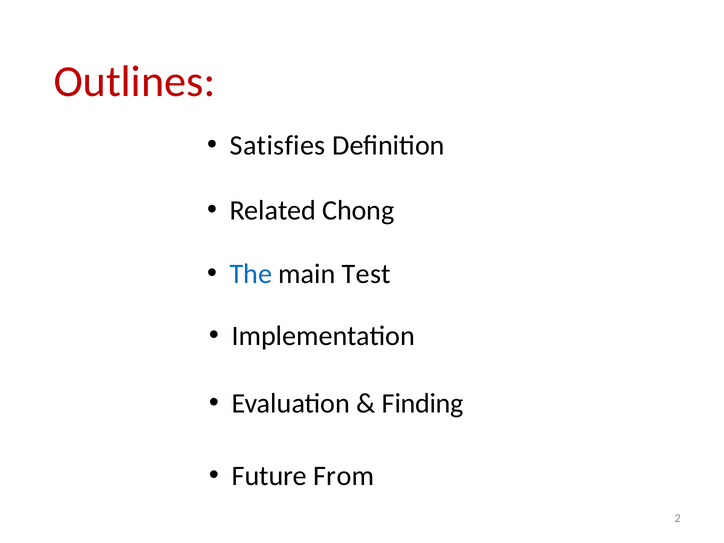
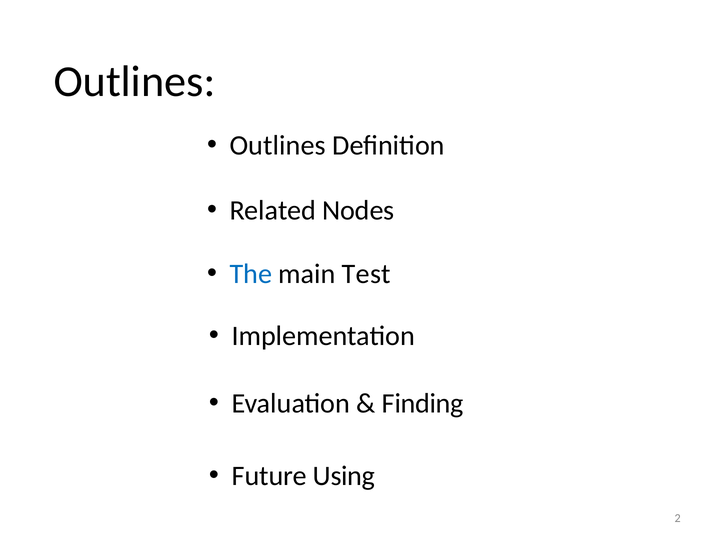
Outlines at (135, 82) colour: red -> black
Satisfies at (278, 146): Satisfies -> Outlines
Chong: Chong -> Nodes
From: From -> Using
